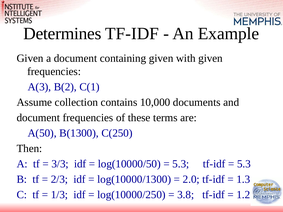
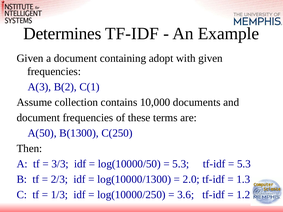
containing given: given -> adopt
3.8: 3.8 -> 3.6
